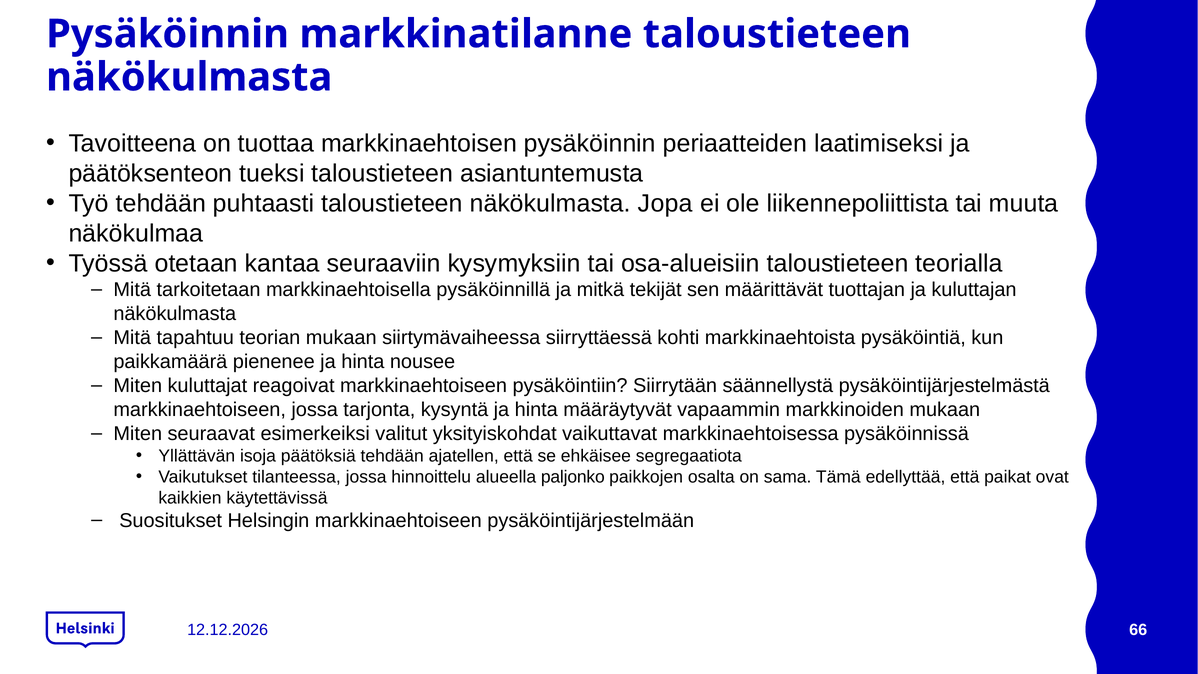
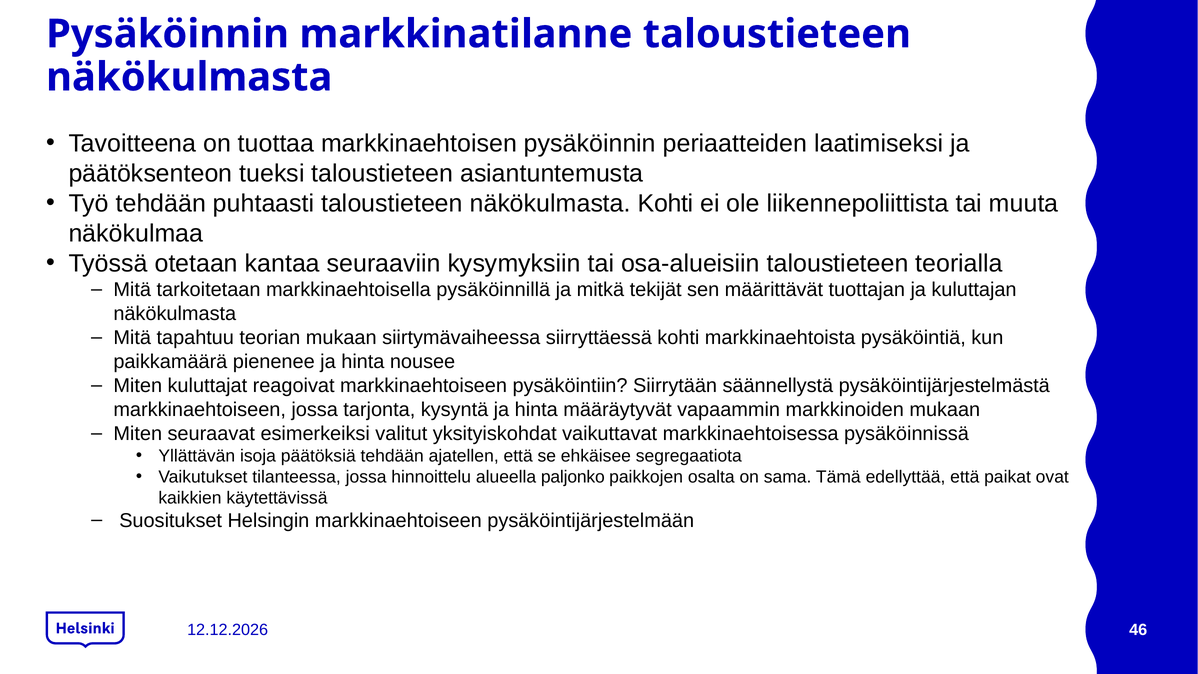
näkökulmasta Jopa: Jopa -> Kohti
66: 66 -> 46
